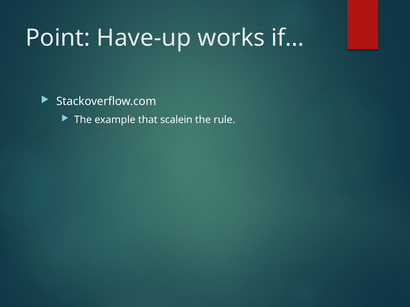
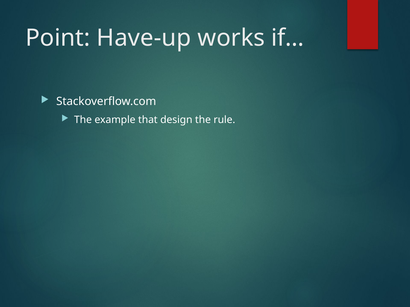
scalein: scalein -> design
